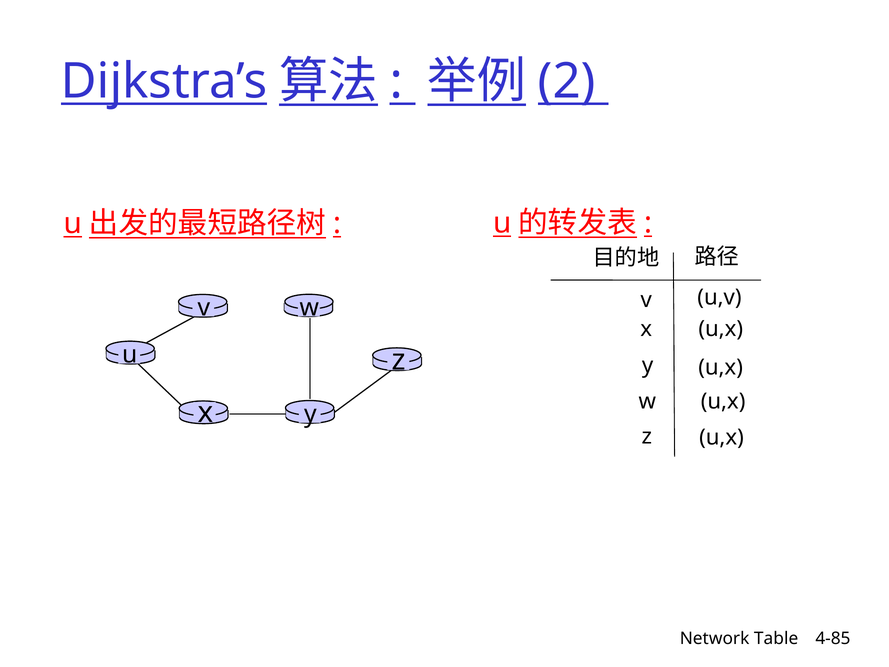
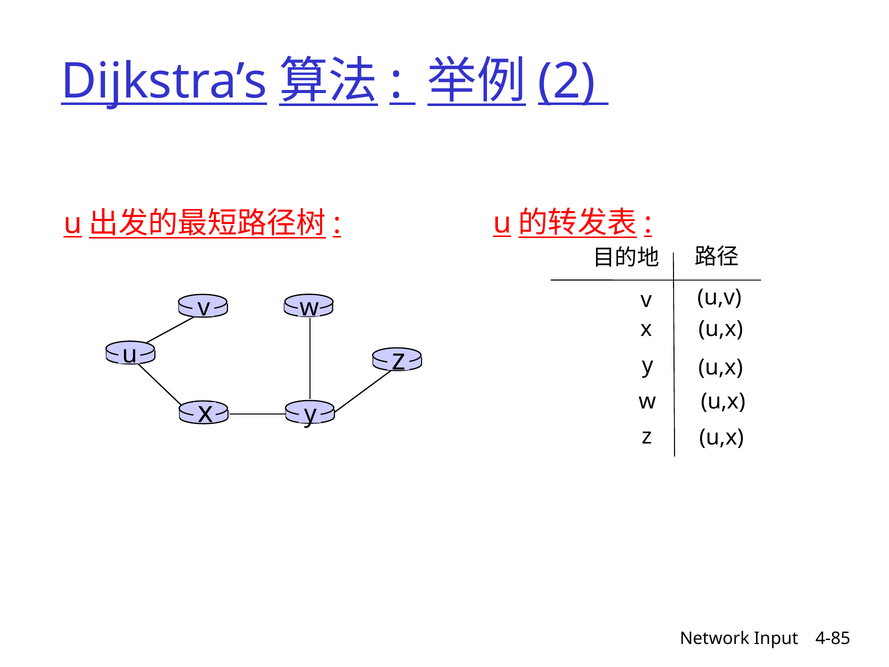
Table: Table -> Input
